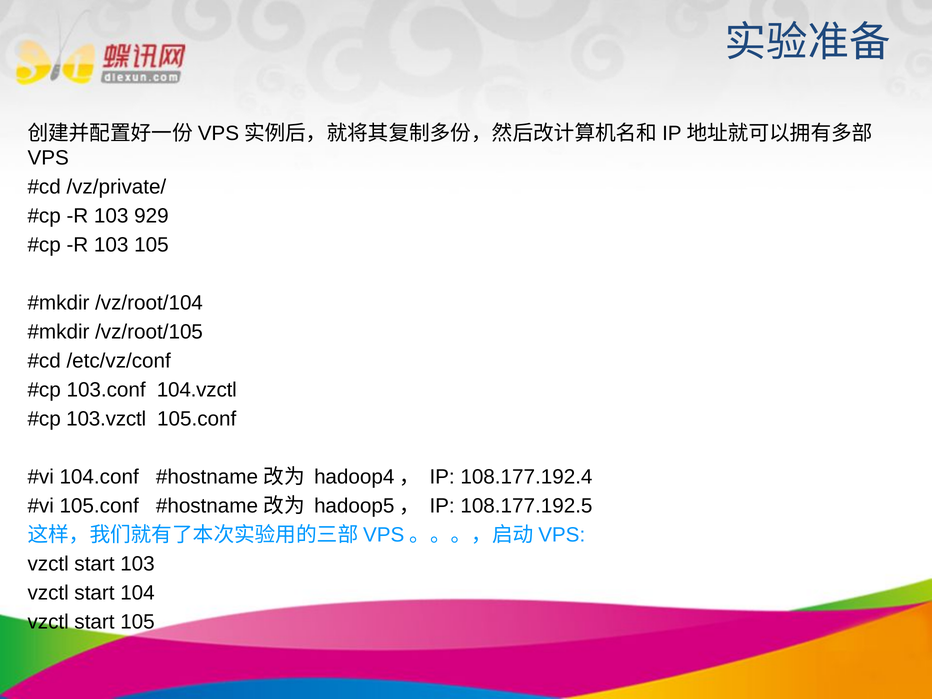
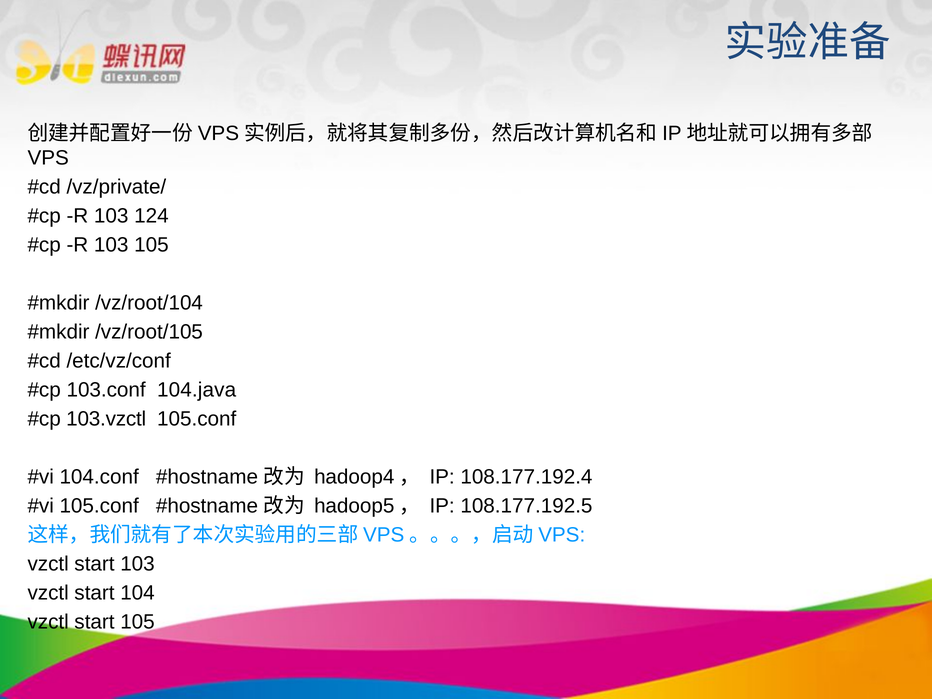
929: 929 -> 124
104.vzctl: 104.vzctl -> 104.java
